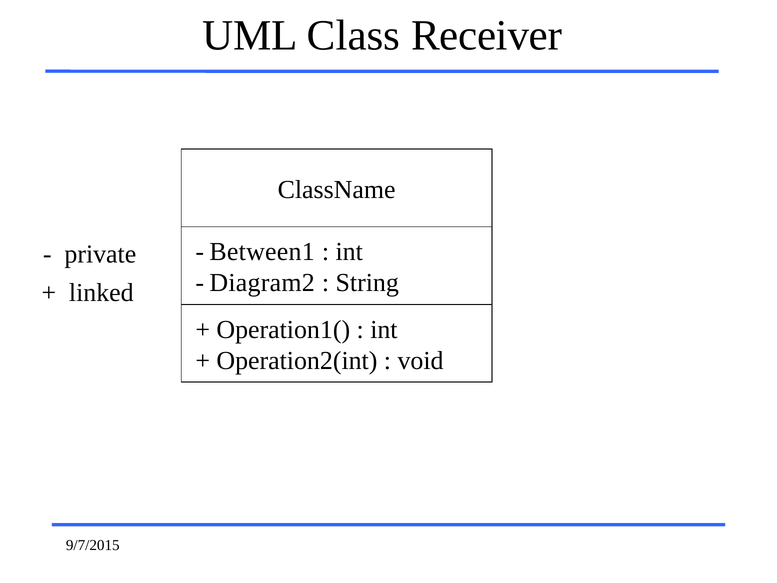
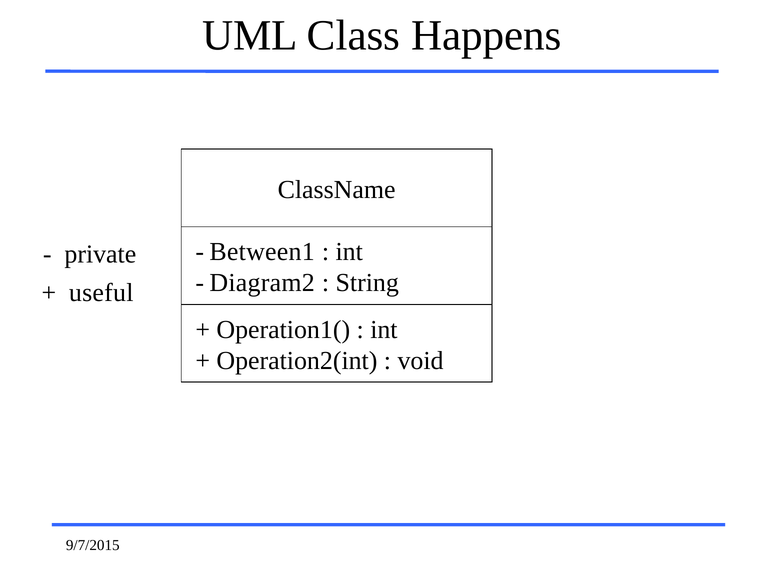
Receiver: Receiver -> Happens
linked: linked -> useful
